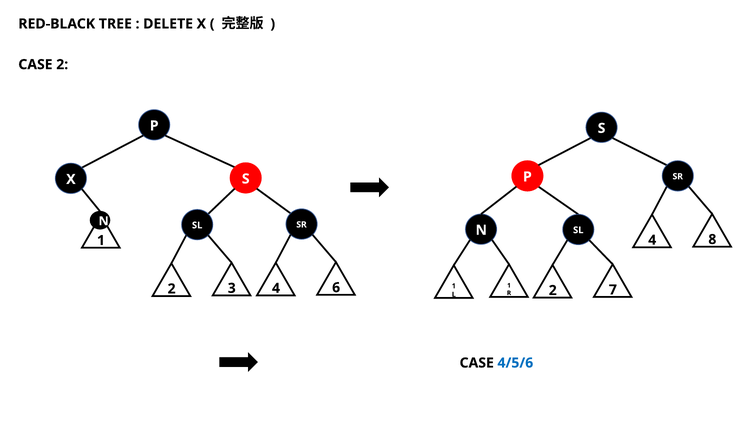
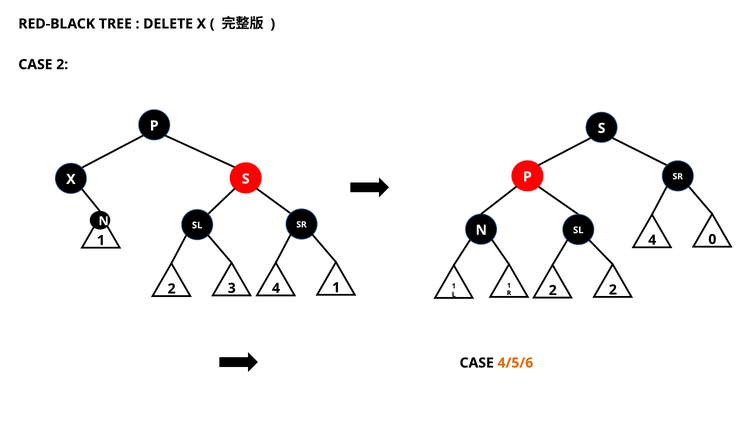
8: 8 -> 0
4 6: 6 -> 1
2 7: 7 -> 2
4/5/6 colour: blue -> orange
